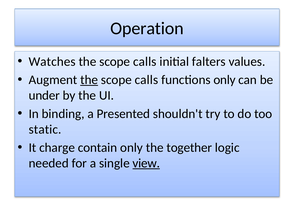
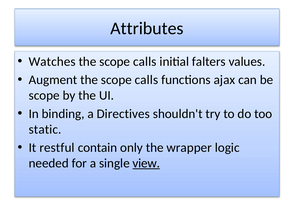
Operation: Operation -> Attributes
the at (89, 80) underline: present -> none
functions only: only -> ajax
under at (44, 96): under -> scope
Presented: Presented -> Directives
charge: charge -> restful
together: together -> wrapper
